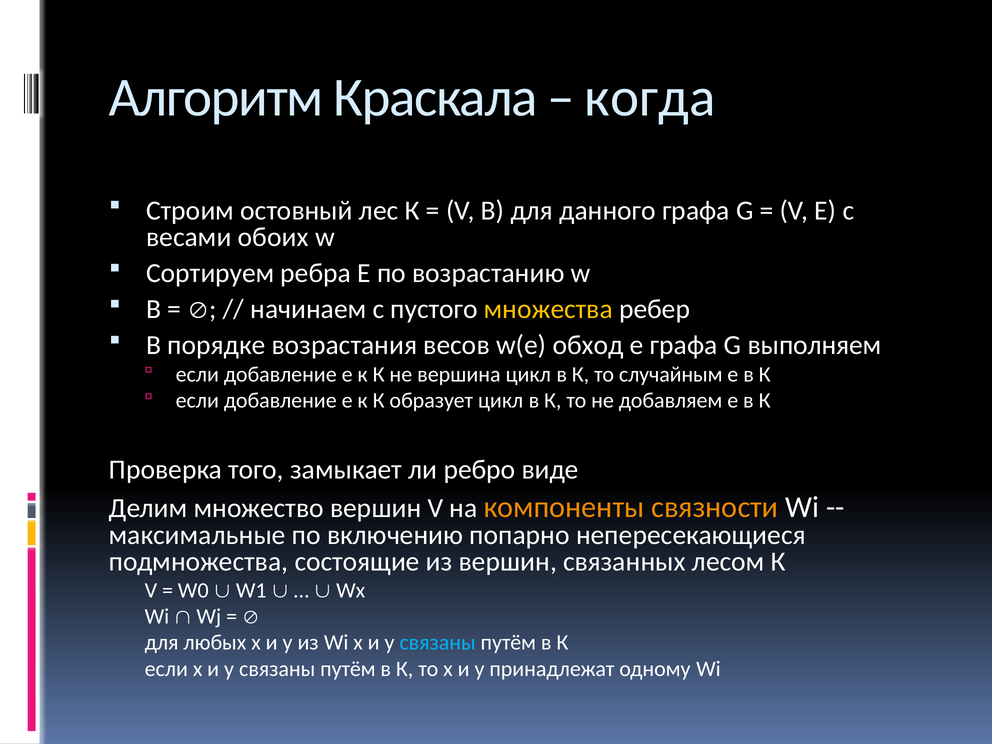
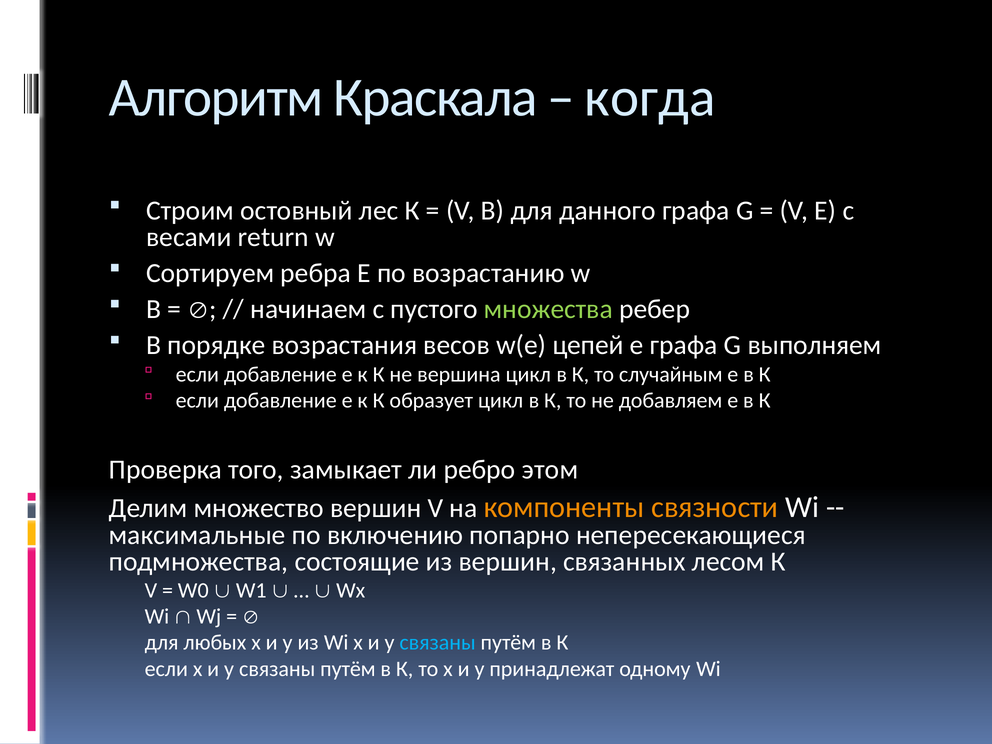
обоих: обоих -> return
множества colour: yellow -> light green
обход: обход -> цепей
виде: виде -> этом
